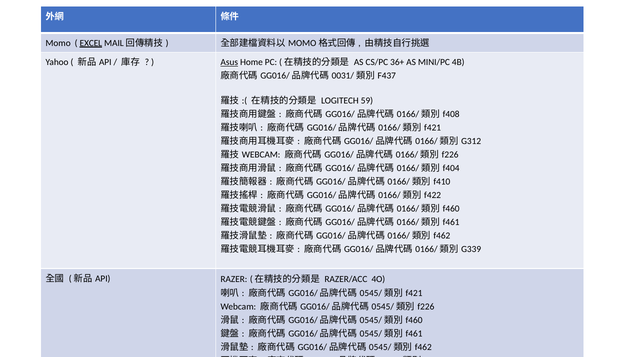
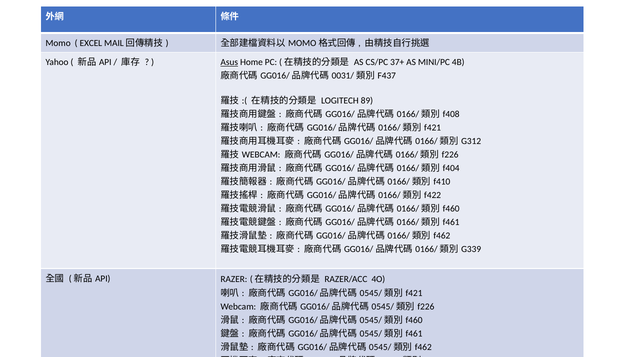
EXCEL underline: present -> none
36+: 36+ -> 37+
59: 59 -> 89
